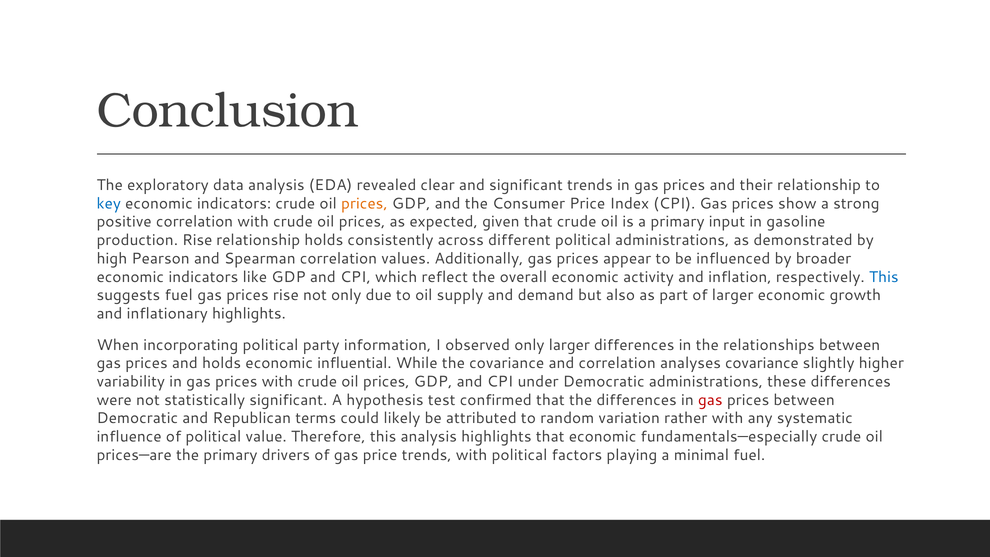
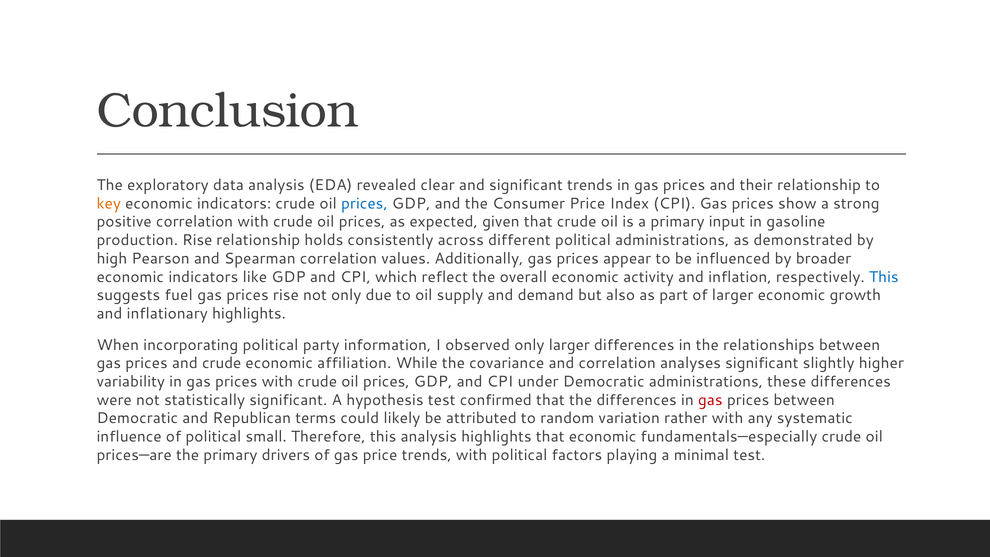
key colour: blue -> orange
prices at (364, 203) colour: orange -> blue
and holds: holds -> crude
influential: influential -> affiliation
analyses covariance: covariance -> significant
value: value -> small
minimal fuel: fuel -> test
